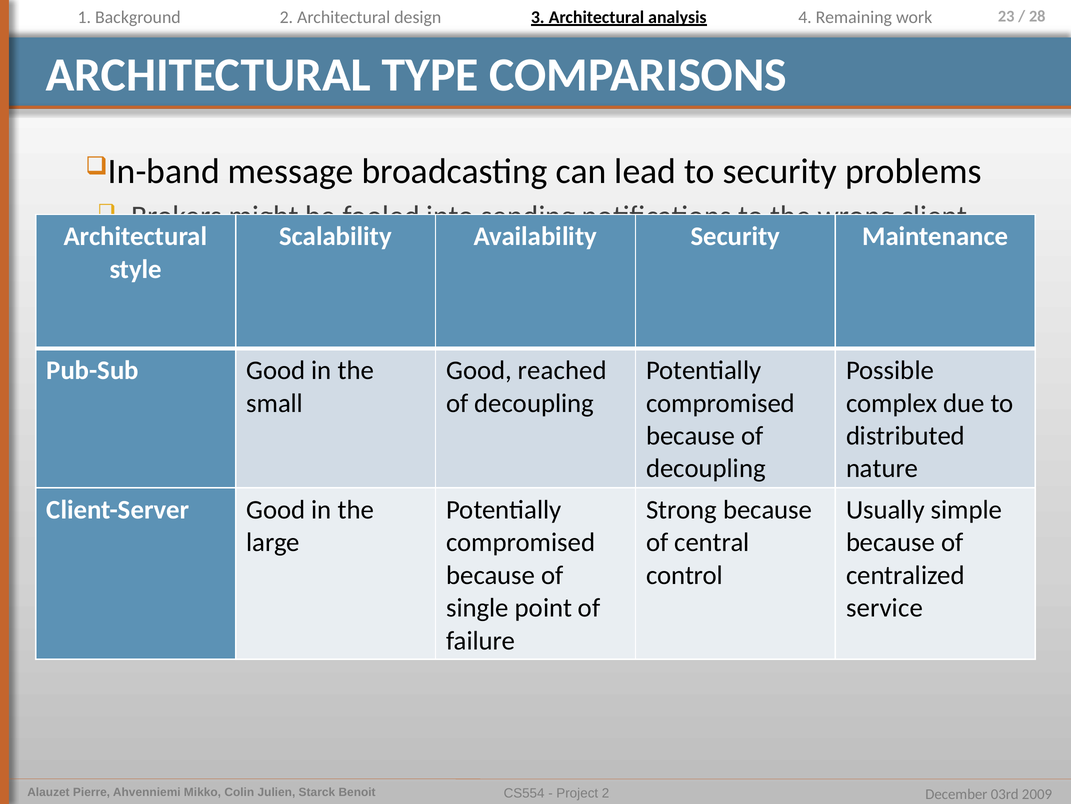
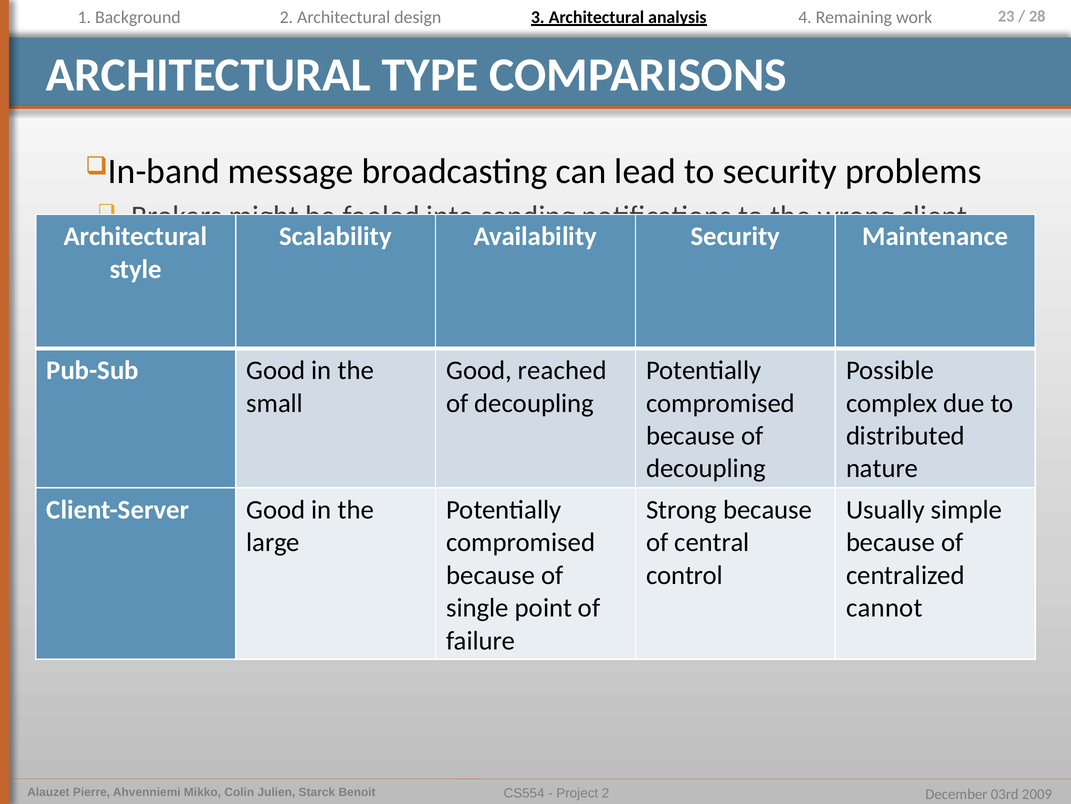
service: service -> cannot
